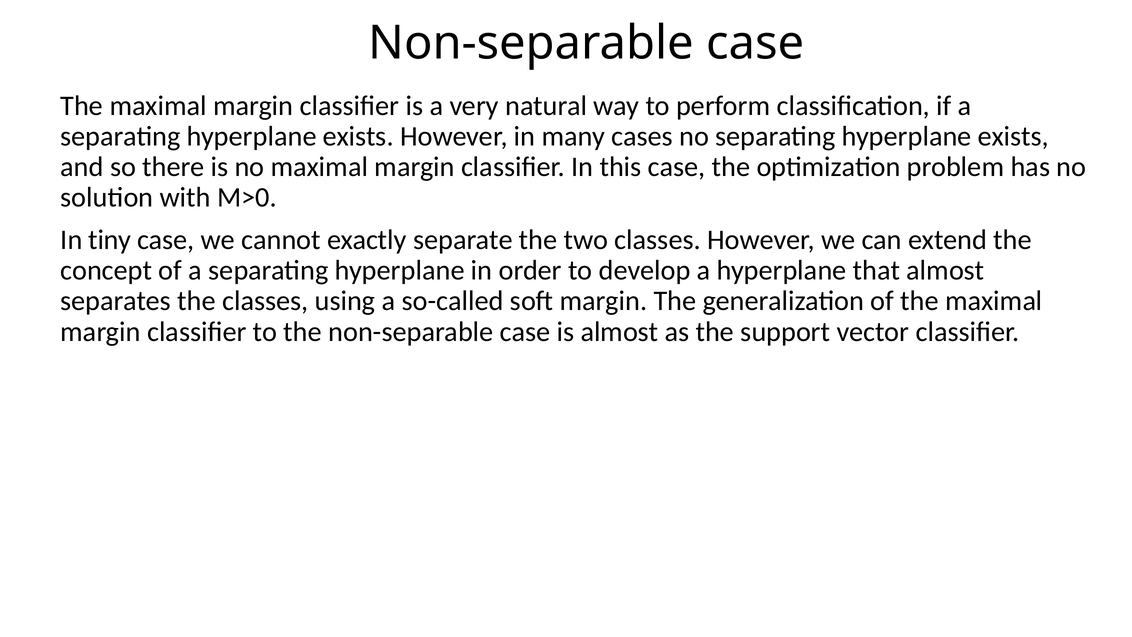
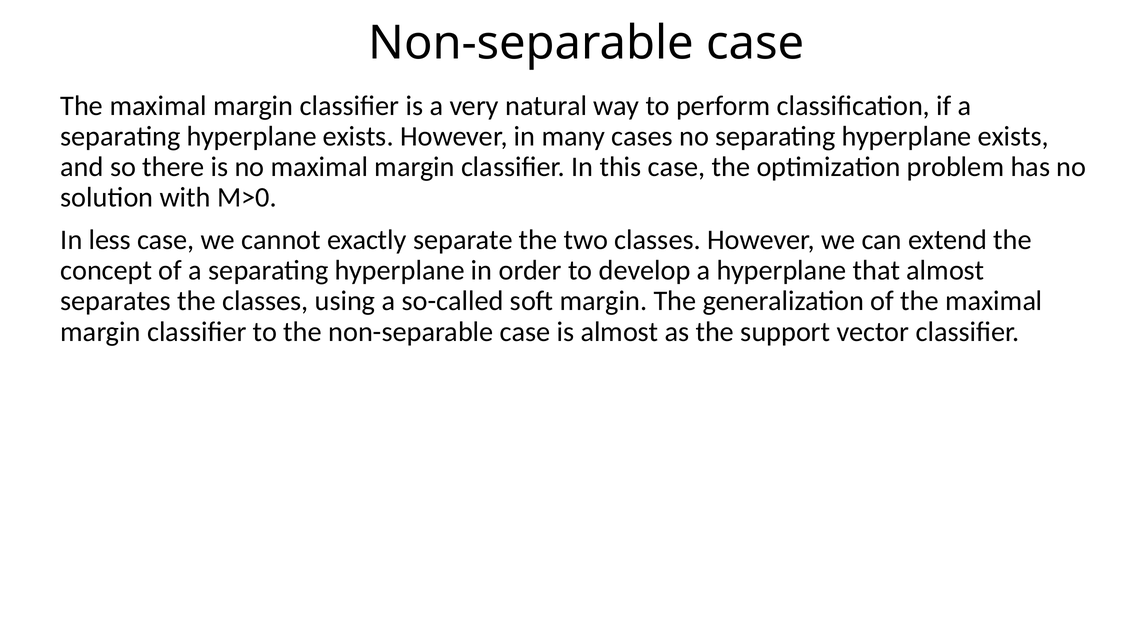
tiny: tiny -> less
